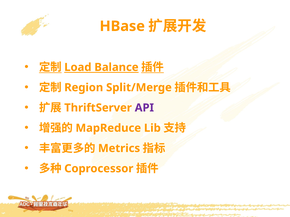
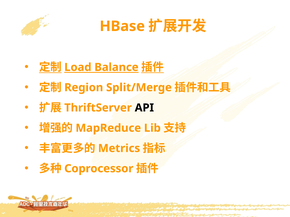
API colour: purple -> black
